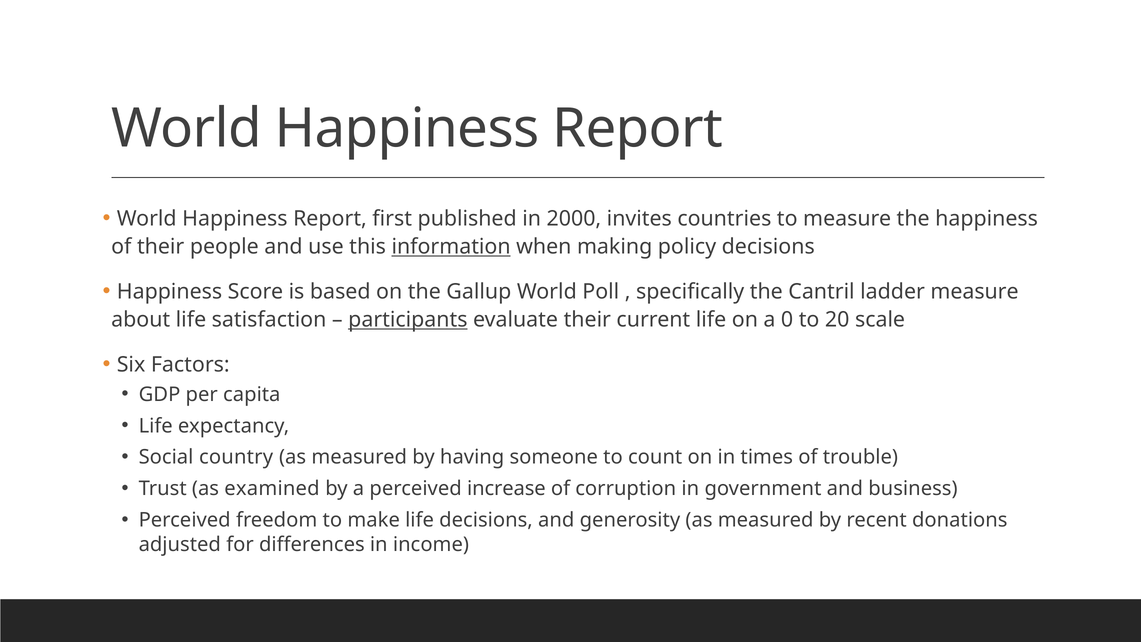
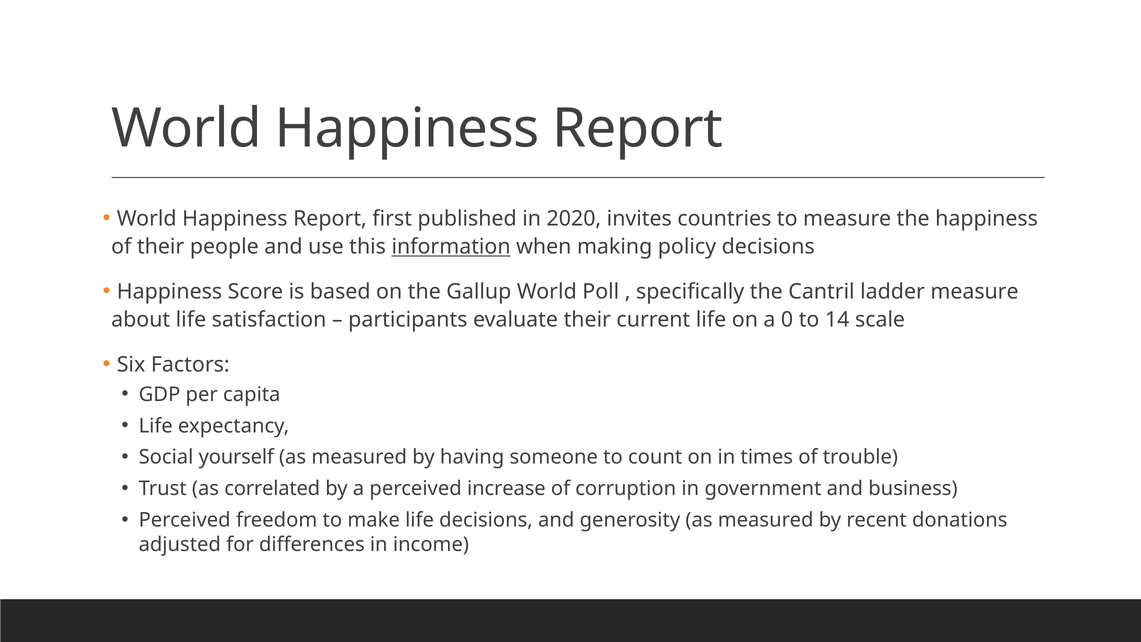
2000: 2000 -> 2020
participants underline: present -> none
20: 20 -> 14
country: country -> yourself
examined: examined -> correlated
